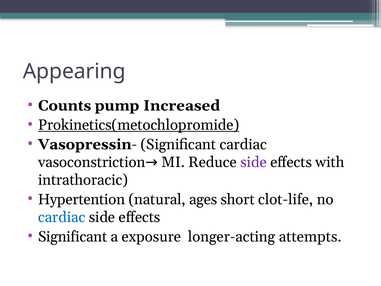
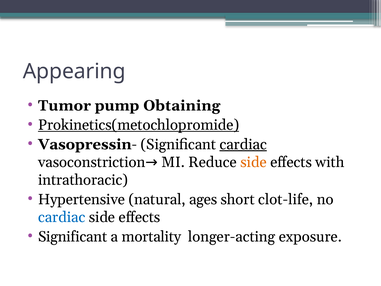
Counts: Counts -> Tumor
Increased: Increased -> Obtaining
cardiac at (243, 144) underline: none -> present
side at (254, 162) colour: purple -> orange
Hypertention: Hypertention -> Hypertensive
exposure: exposure -> mortality
attempts: attempts -> exposure
